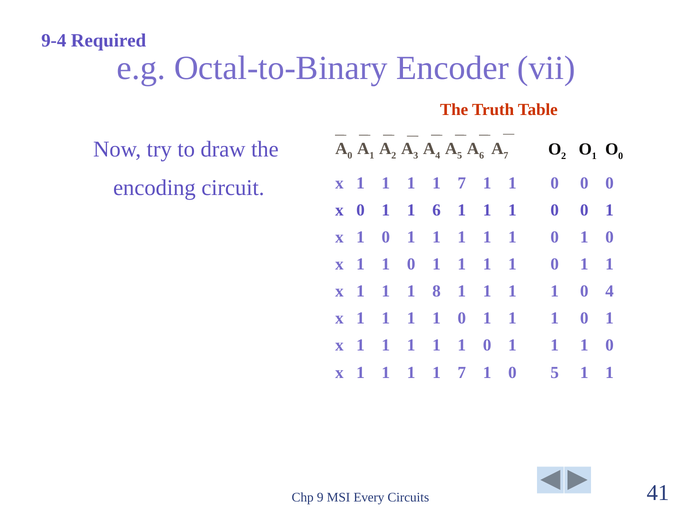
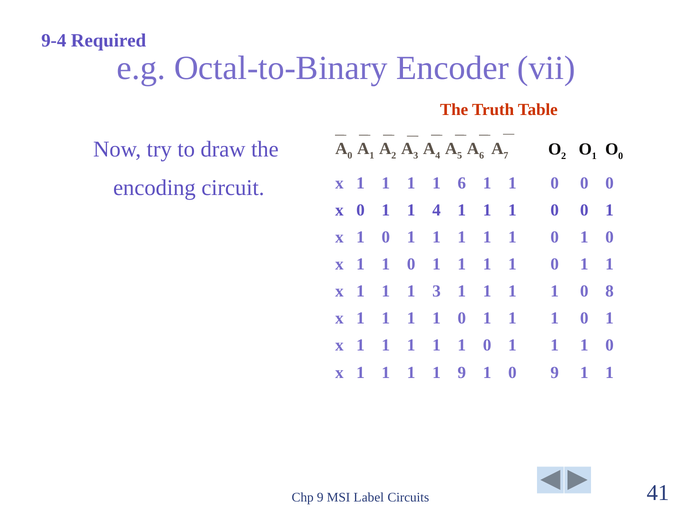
7 at (462, 183): 7 -> 6
1 6: 6 -> 4
1 8: 8 -> 3
0 4: 4 -> 8
7 at (462, 372): 7 -> 9
0 5: 5 -> 9
Every: Every -> Label
